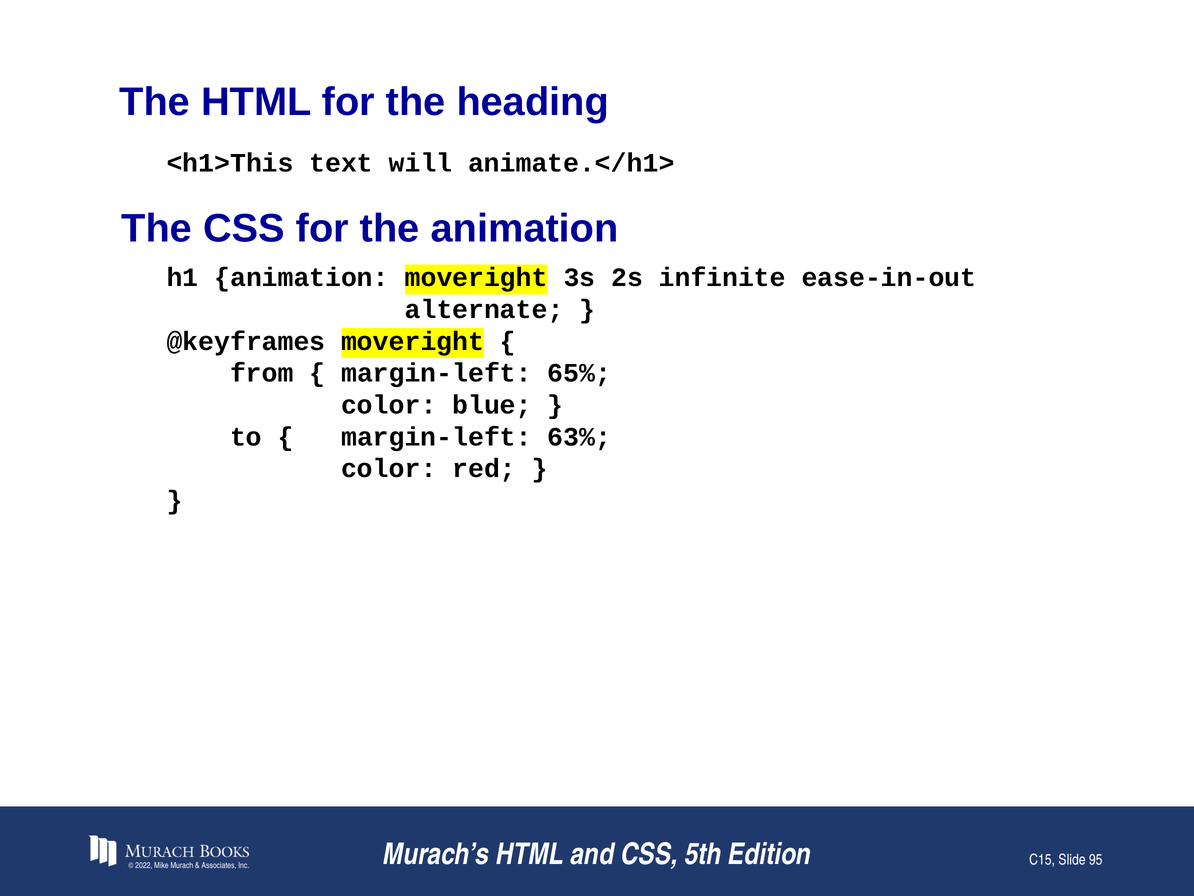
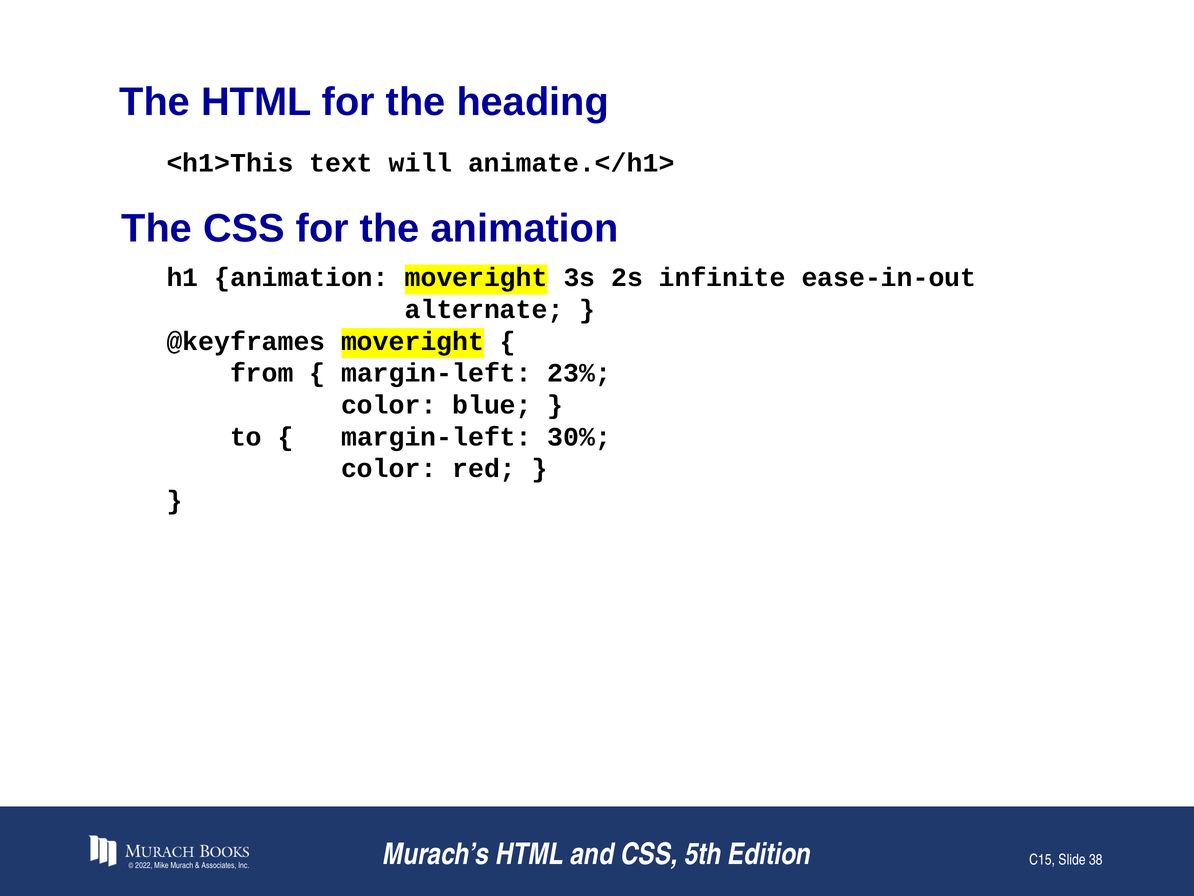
65%: 65% -> 23%
63%: 63% -> 30%
95: 95 -> 38
